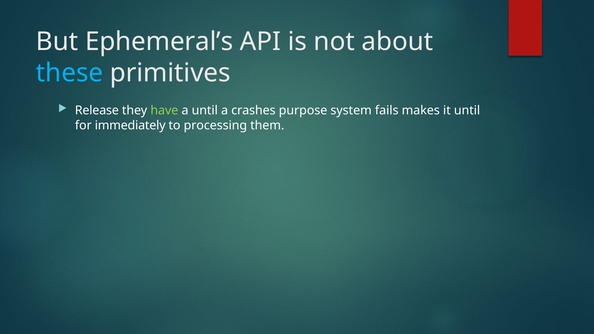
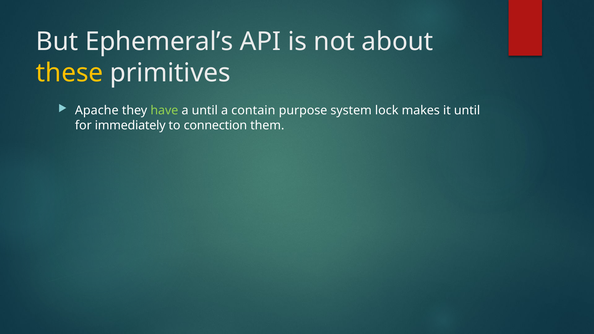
these colour: light blue -> yellow
Release: Release -> Apache
crashes: crashes -> contain
fails: fails -> lock
processing: processing -> connection
